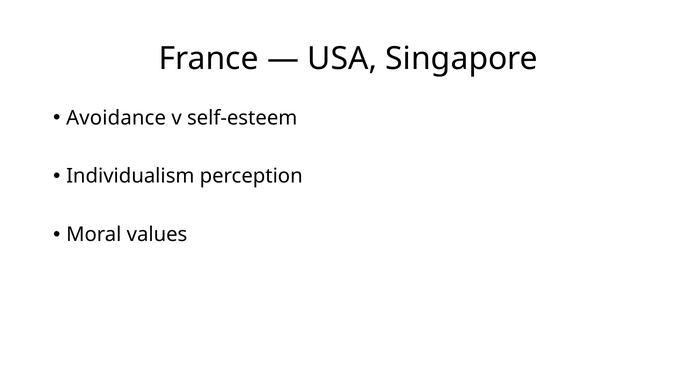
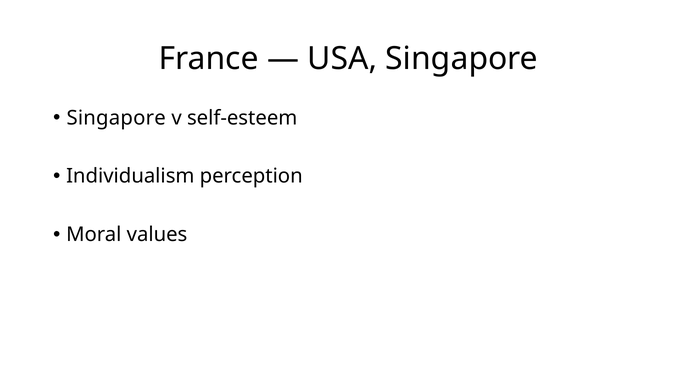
Avoidance at (116, 118): Avoidance -> Singapore
